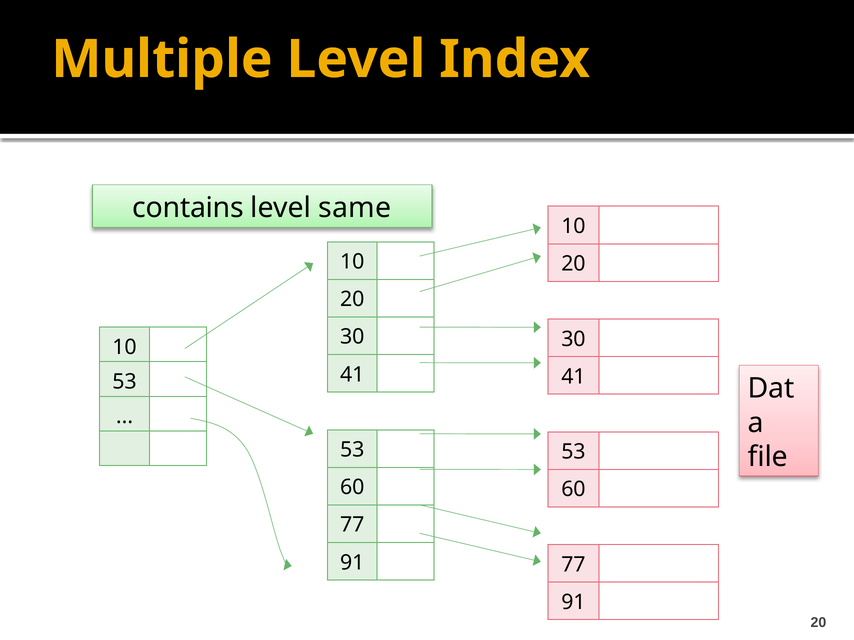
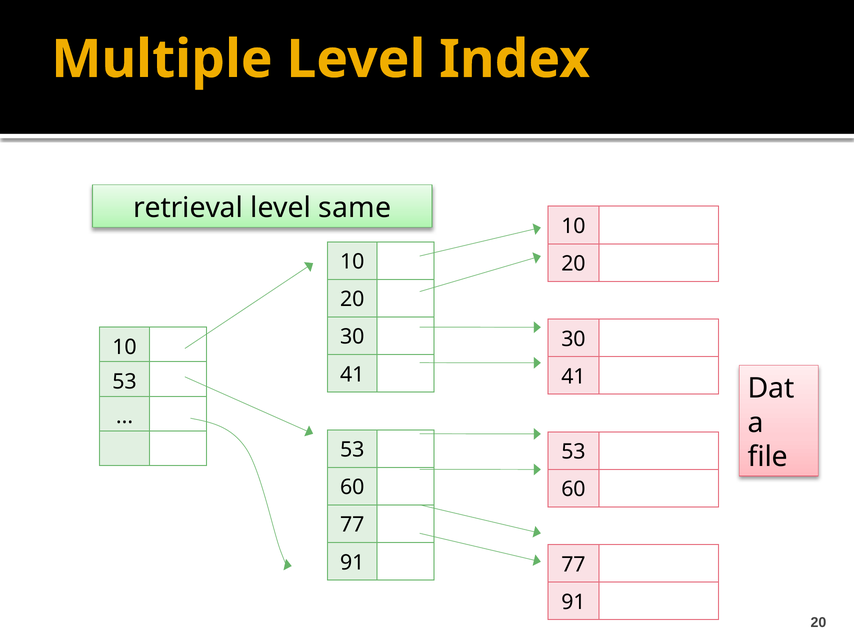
contains: contains -> retrieval
